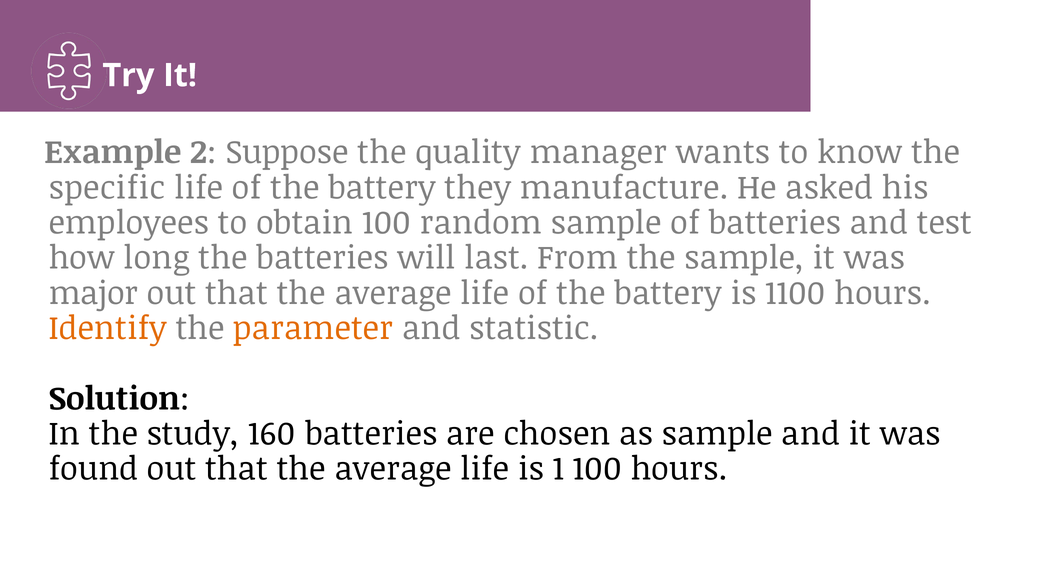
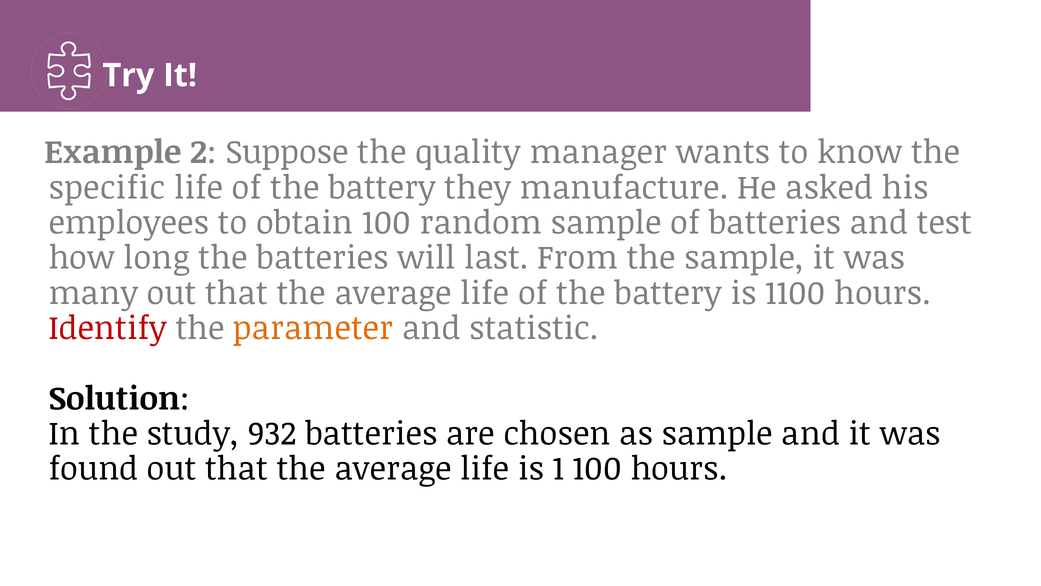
major: major -> many
Identify colour: orange -> red
160: 160 -> 932
